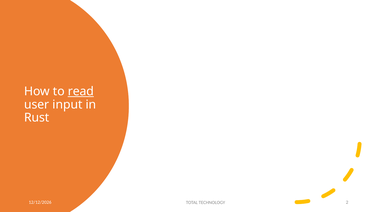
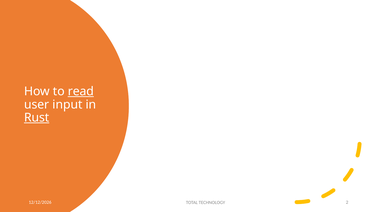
Rust underline: none -> present
